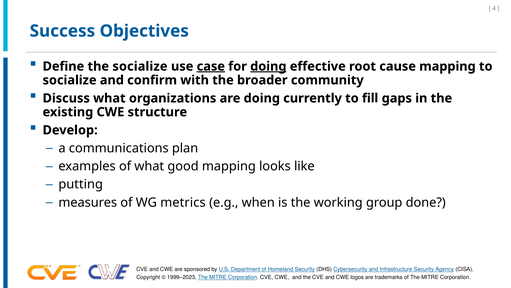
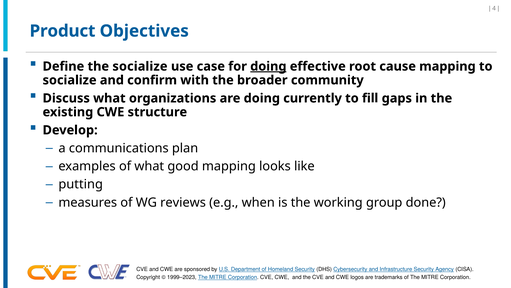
Success: Success -> Product
case underline: present -> none
metrics: metrics -> reviews
